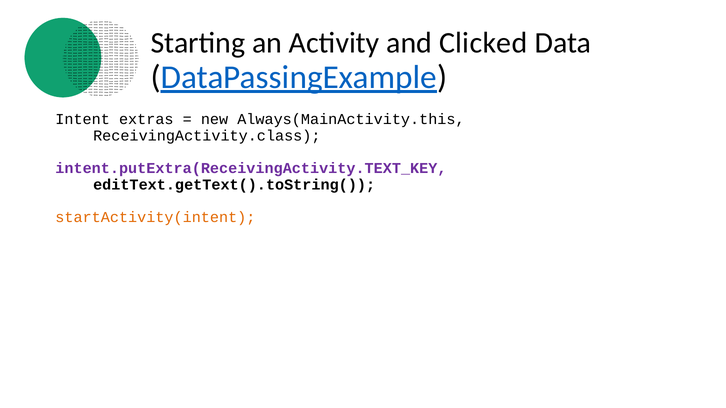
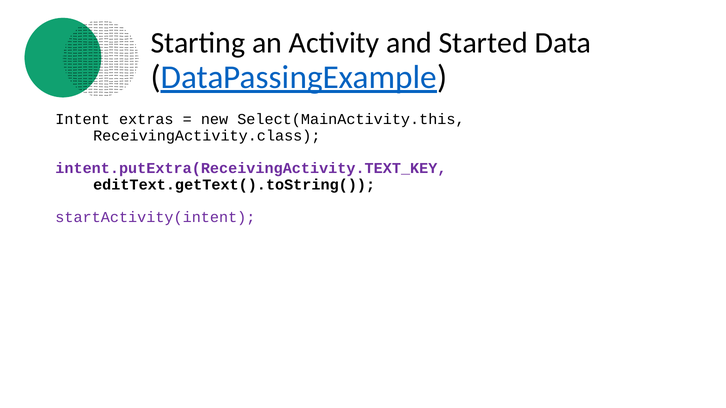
Clicked: Clicked -> Started
Always(MainActivity.this: Always(MainActivity.this -> Select(MainActivity.this
startActivity(intent colour: orange -> purple
